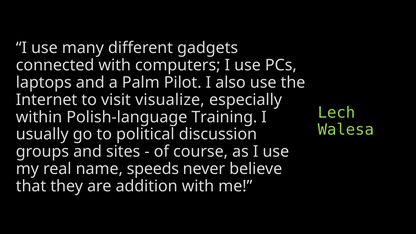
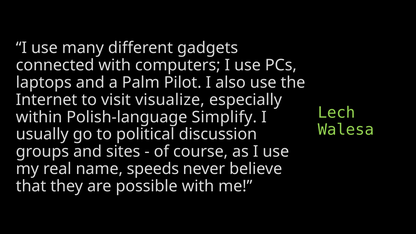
Training: Training -> Simplify
addition: addition -> possible
